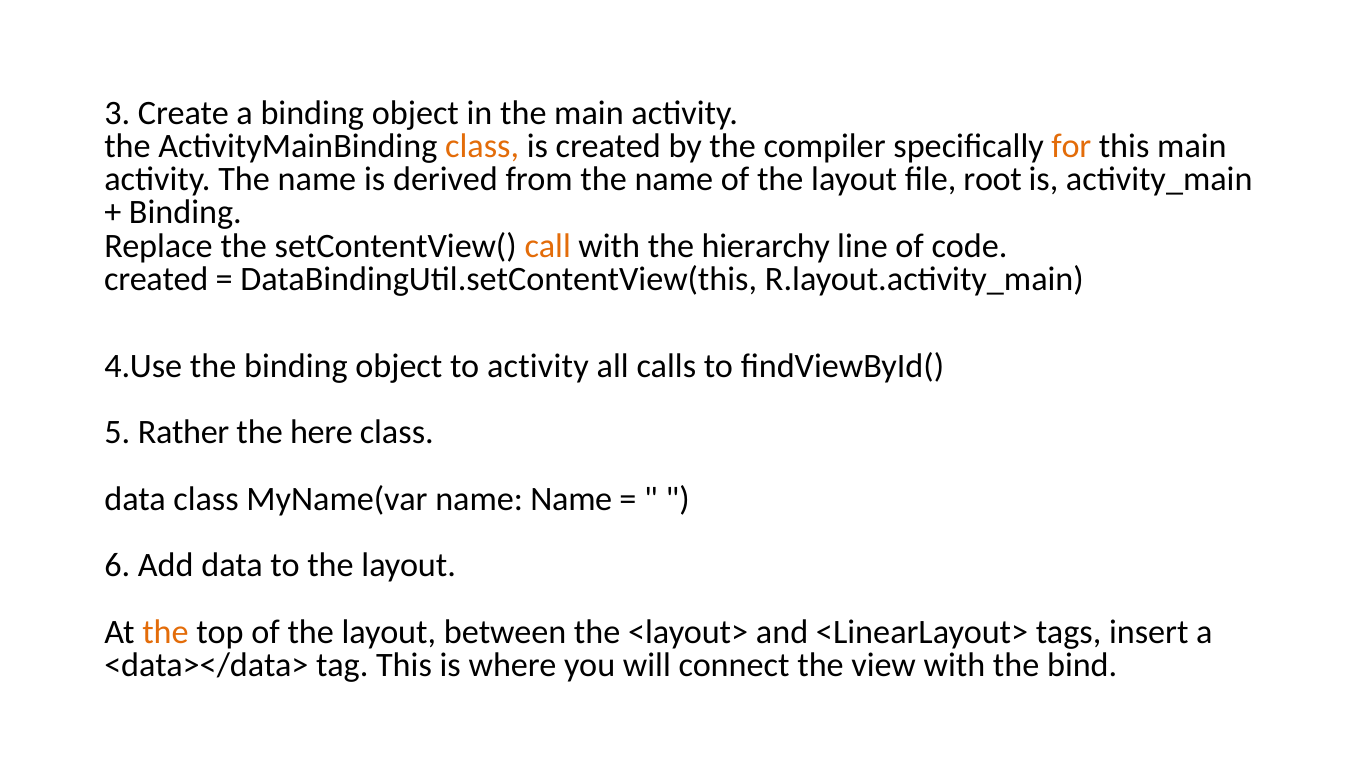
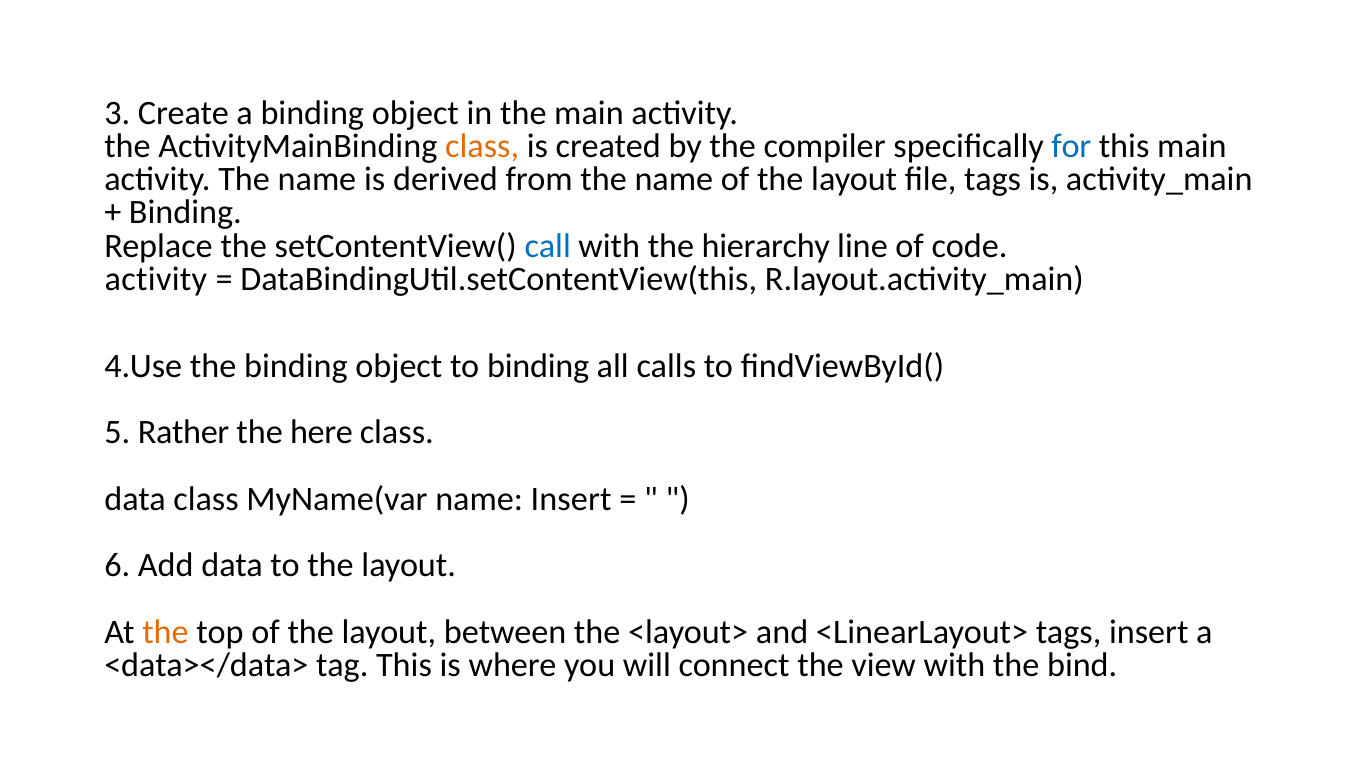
for colour: orange -> blue
file root: root -> tags
call colour: orange -> blue
created at (156, 279): created -> activity
to activity: activity -> binding
name Name: Name -> Insert
